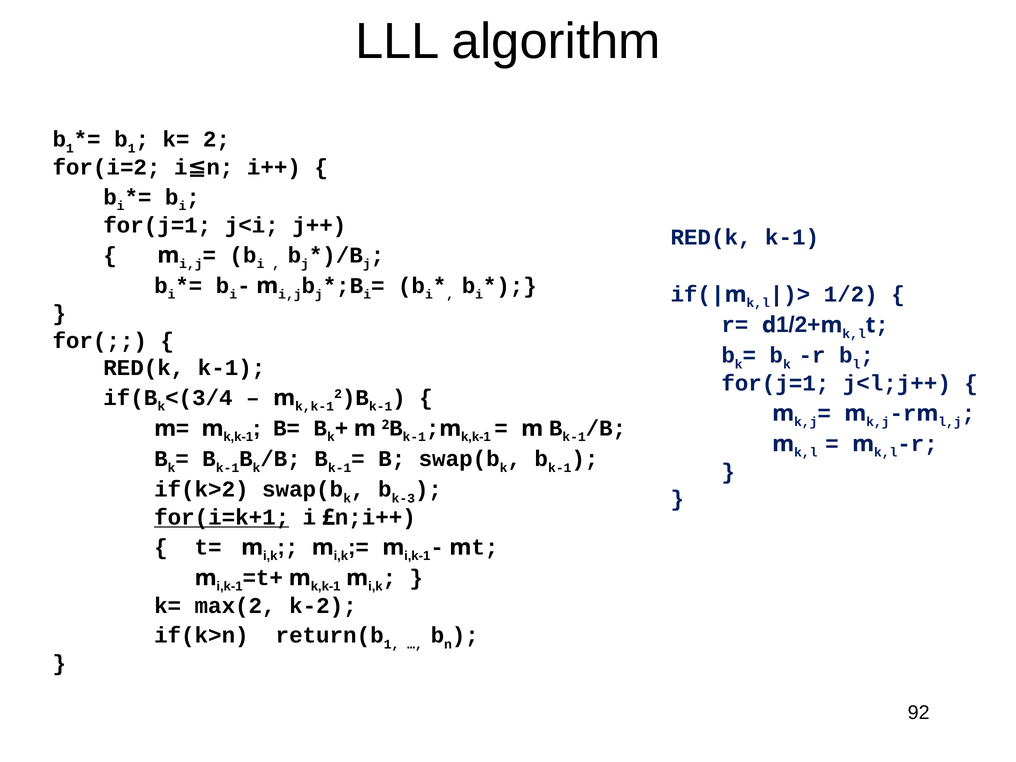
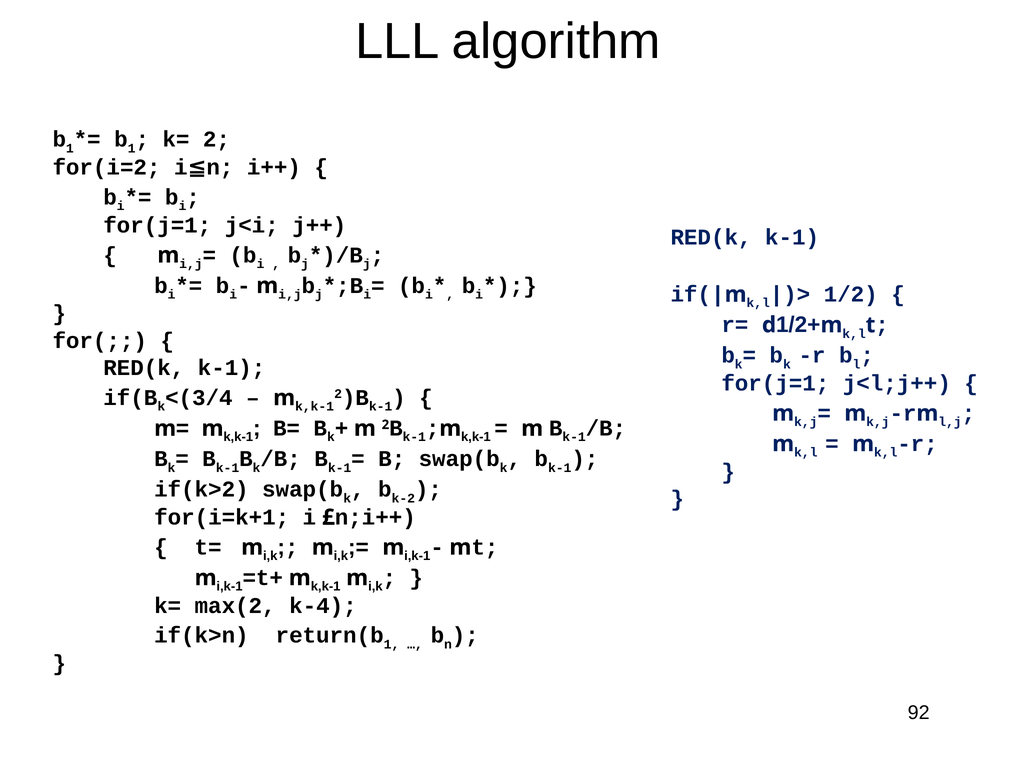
k-3: k-3 -> k-2
for(i=k+1 underline: present -> none
k-2: k-2 -> k-4
